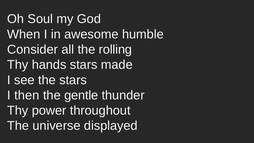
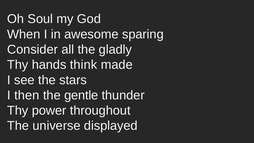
humble: humble -> sparing
rolling: rolling -> gladly
hands stars: stars -> think
